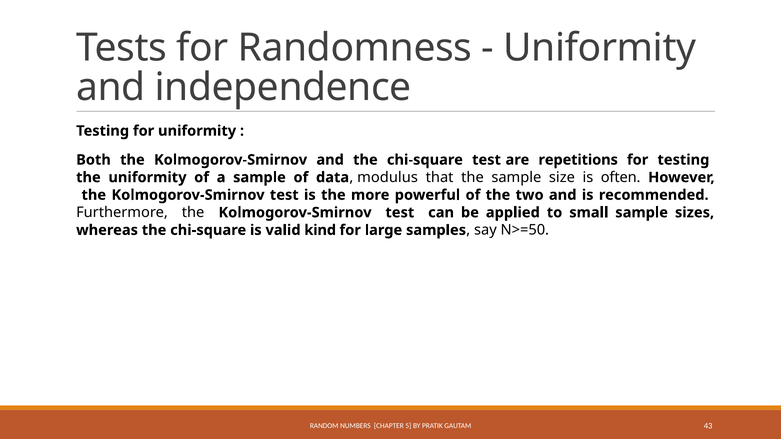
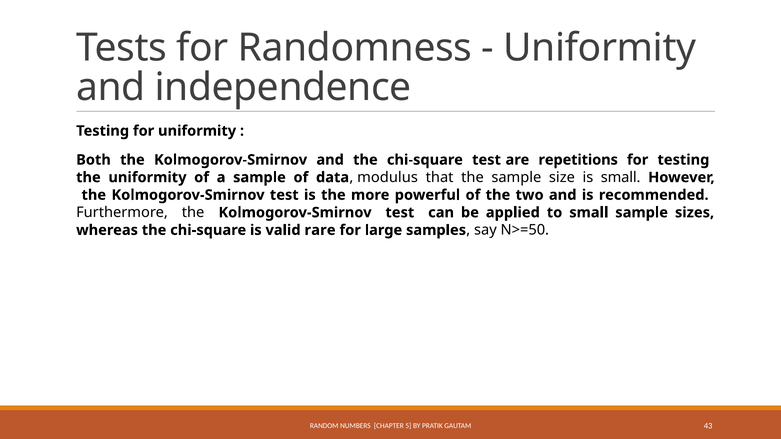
is often: often -> small
kind: kind -> rare
